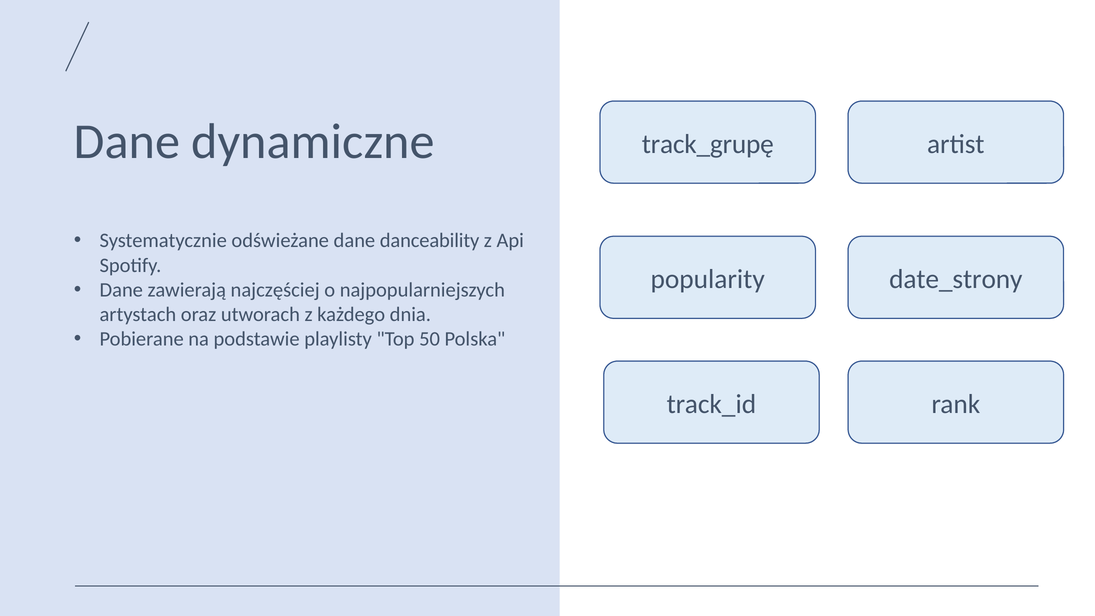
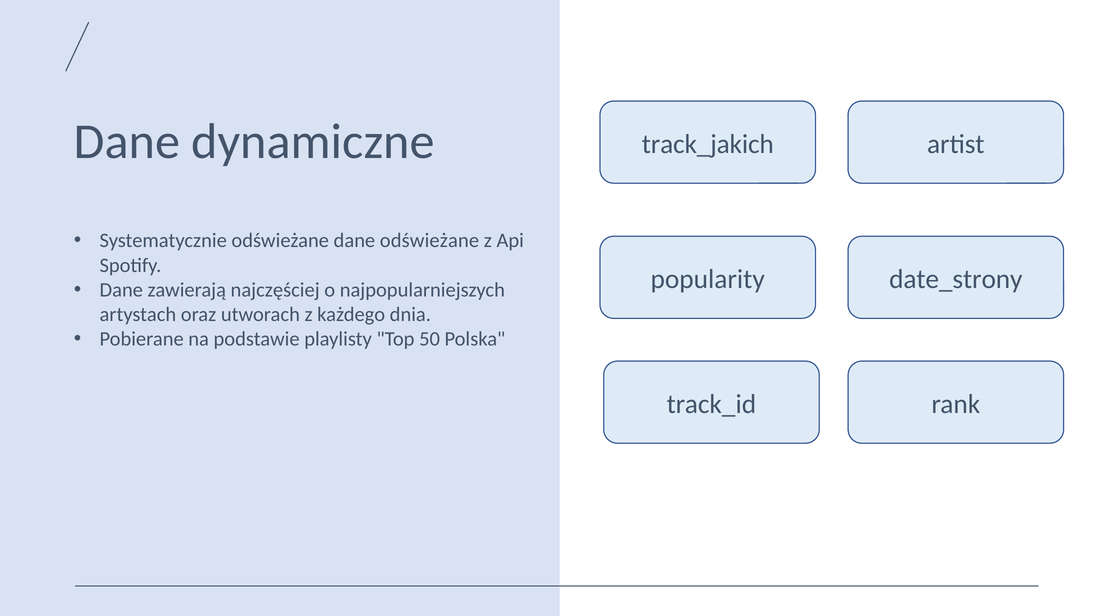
track_grupę: track_grupę -> track_jakich
dane danceability: danceability -> odświeżane
